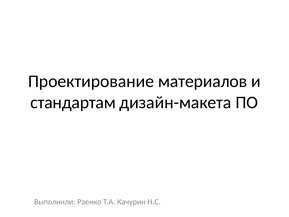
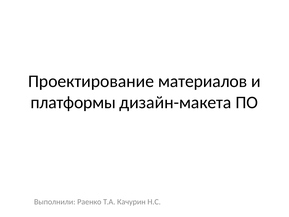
стандартам: стандартам -> платформы
